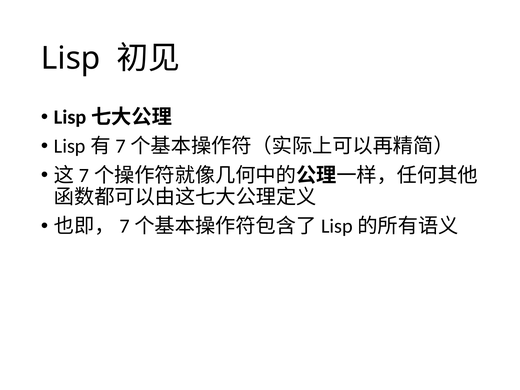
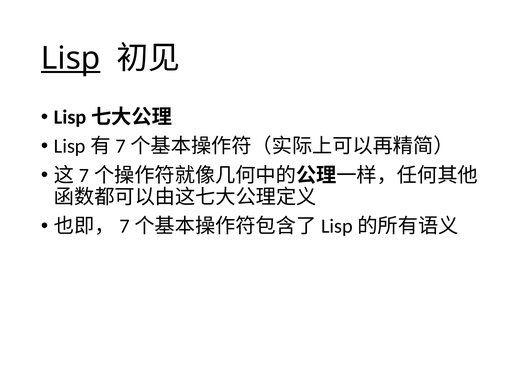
Lisp underline: none -> present
